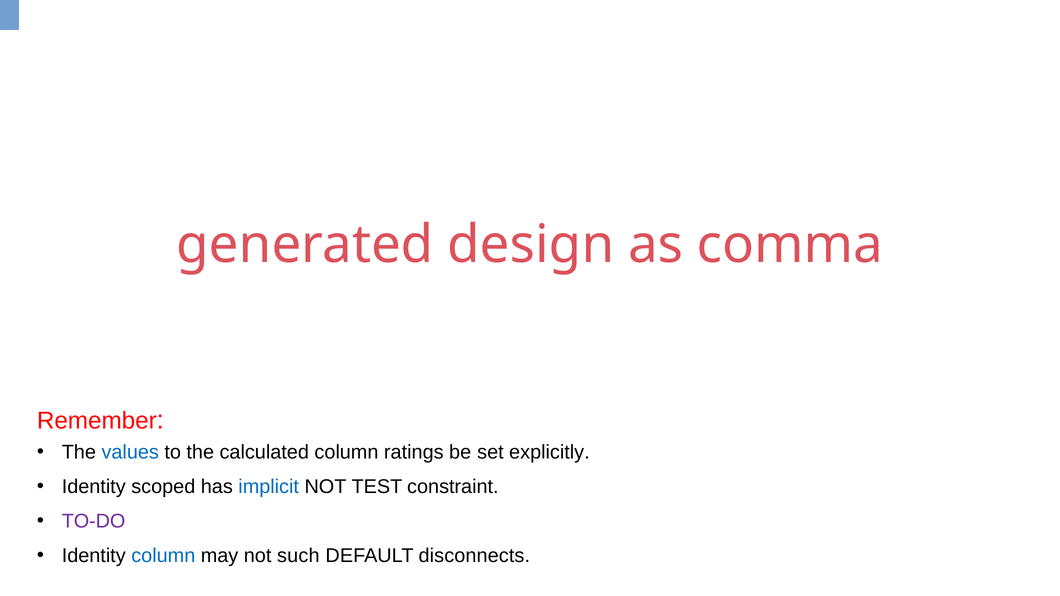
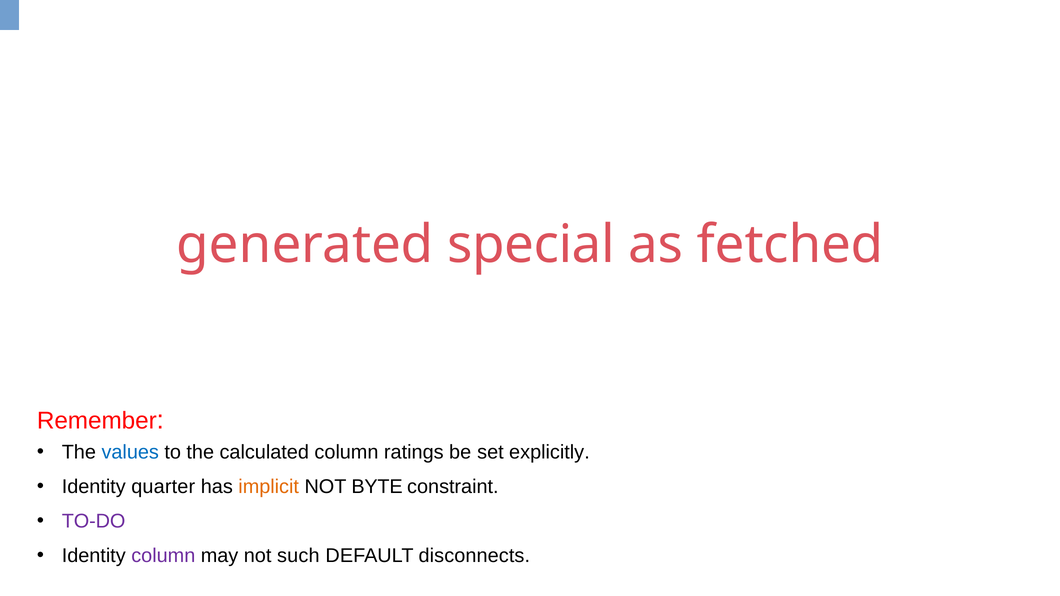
design: design -> special
comma: comma -> fetched
scoped: scoped -> quarter
implicit colour: blue -> orange
TEST: TEST -> BYTE
column at (163, 556) colour: blue -> purple
